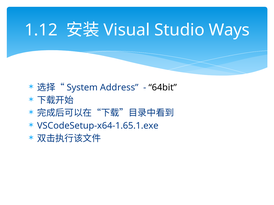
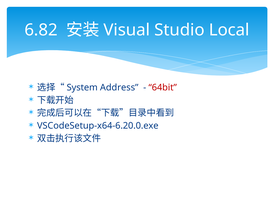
1.12: 1.12 -> 6.82
Ways: Ways -> Local
64bit colour: black -> red
VSCodeSetup-x64-1.65.1.exe: VSCodeSetup-x64-1.65.1.exe -> VSCodeSetup-x64-6.20.0.exe
